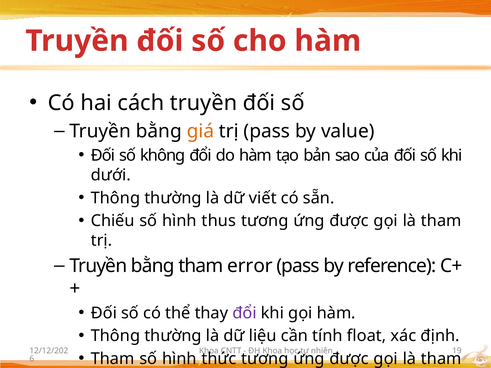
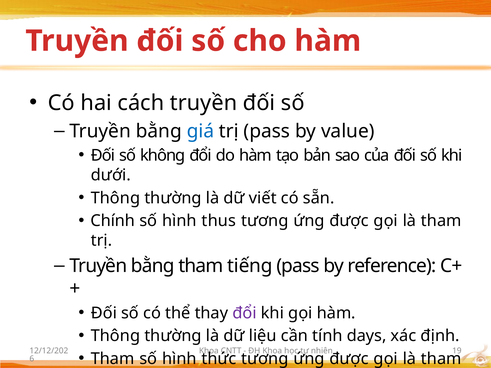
giá colour: orange -> blue
Chiếu at (113, 221): Chiếu -> Chính
error: error -> tiếng
float: float -> days
